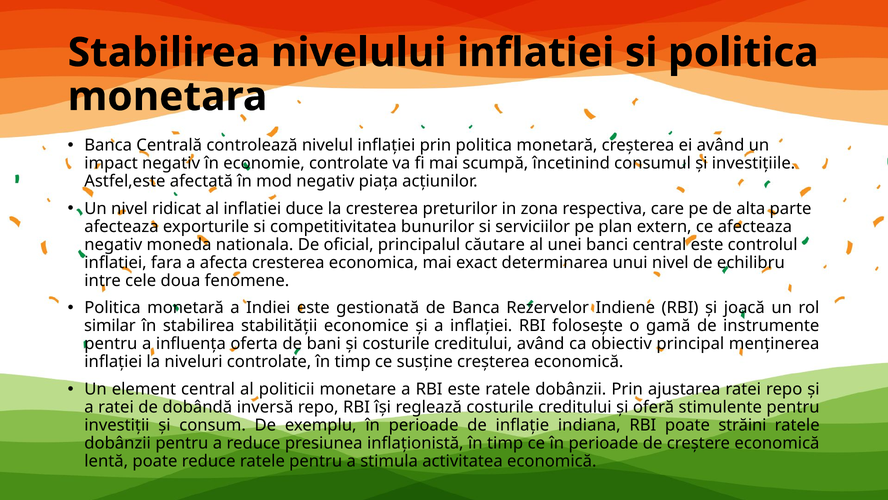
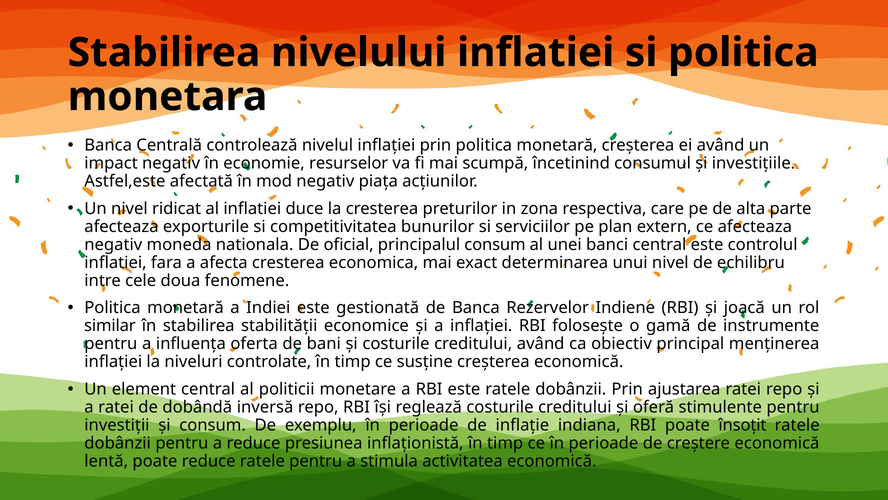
economie controlate: controlate -> resurselor
principalul căutare: căutare -> consum
străini: străini -> însoțit
